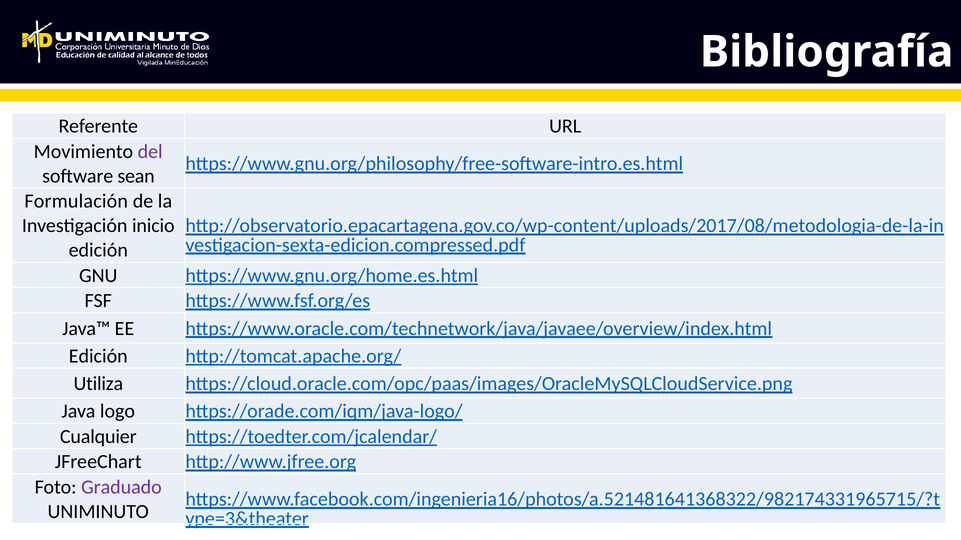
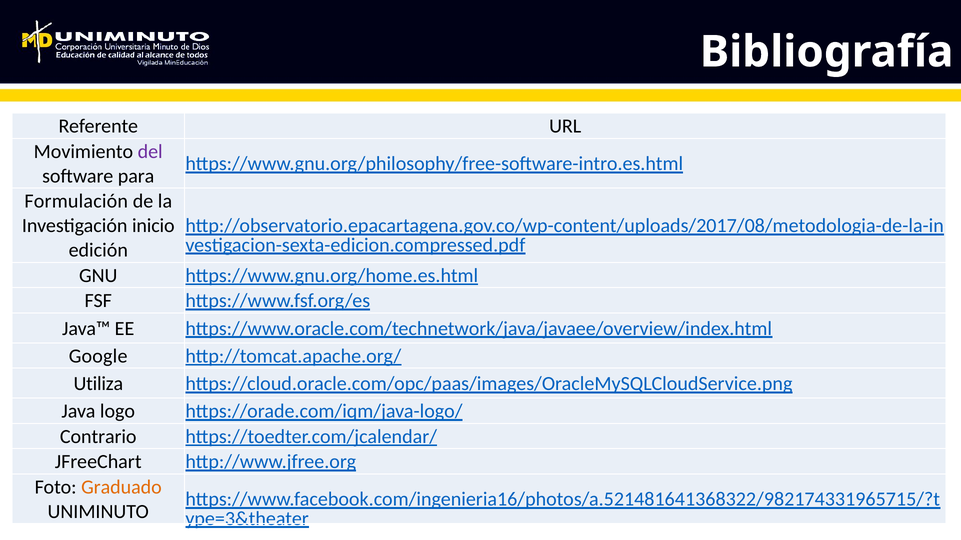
sean: sean -> para
Edición at (98, 356): Edición -> Google
Cualquier: Cualquier -> Contrario
Graduado colour: purple -> orange
